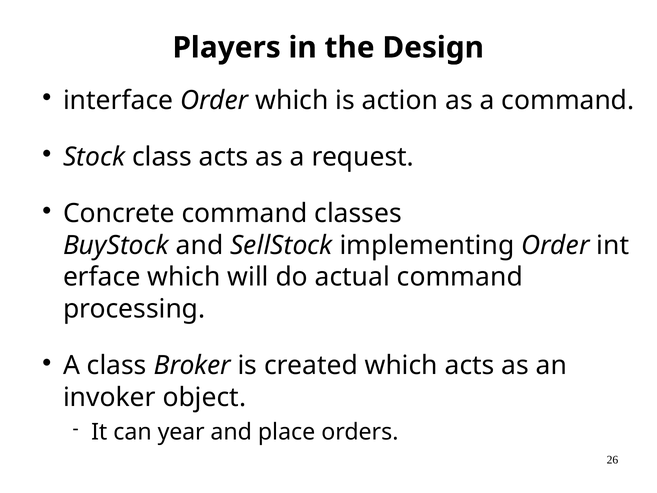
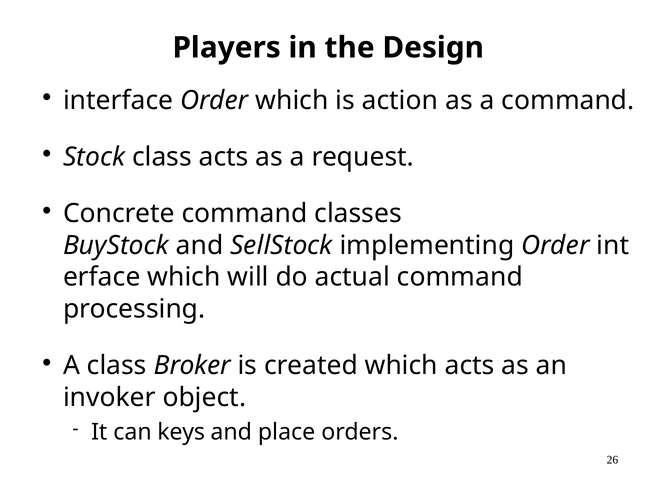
year: year -> keys
